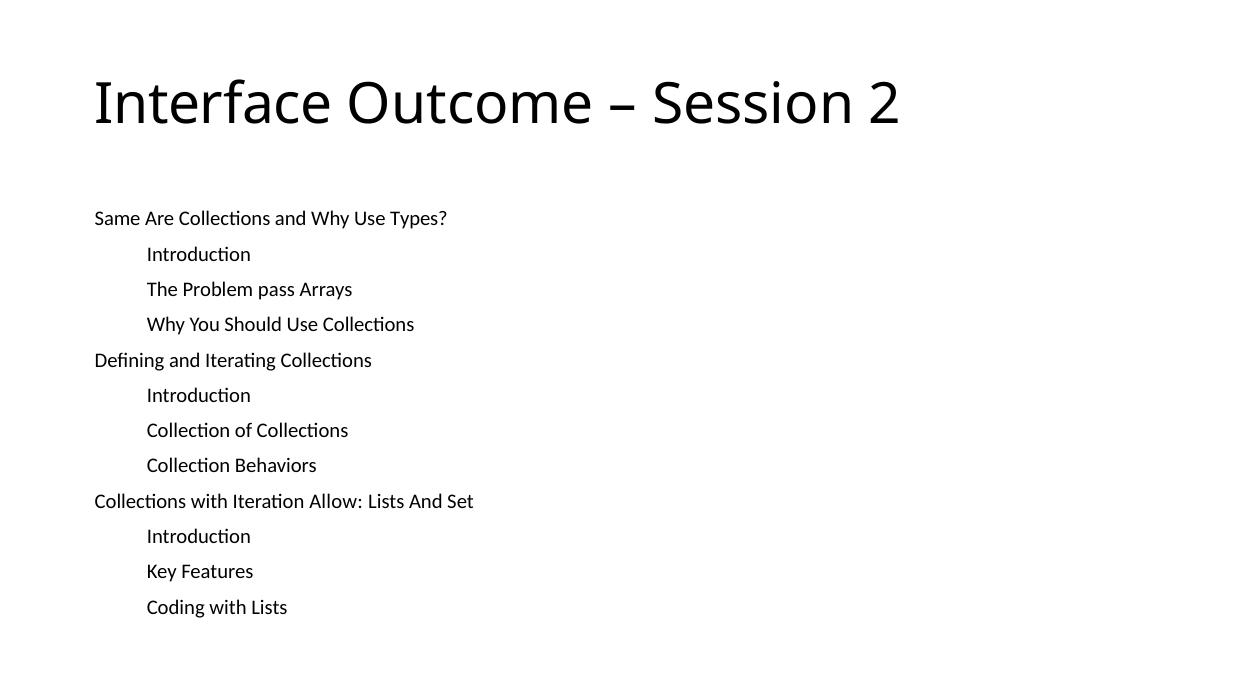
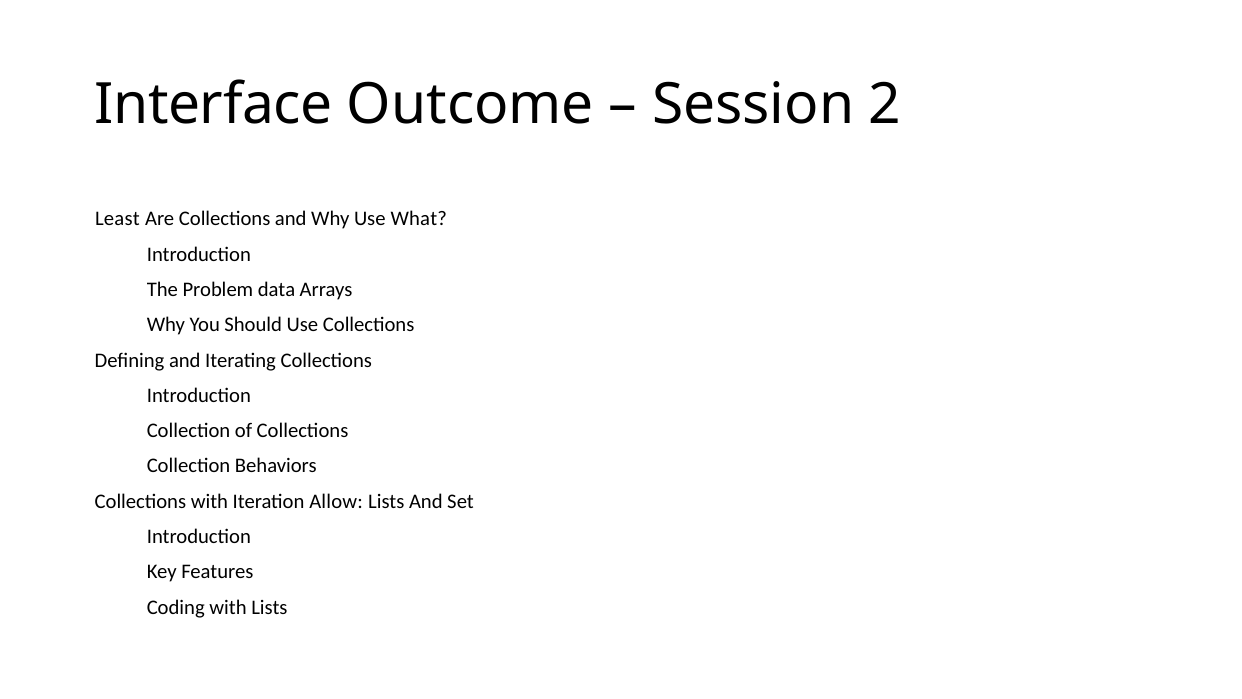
Same: Same -> Least
Types: Types -> What
pass: pass -> data
